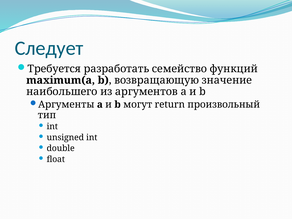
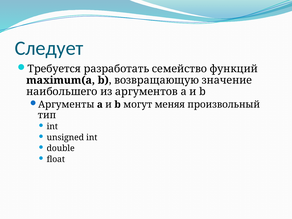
return: return -> меняя
